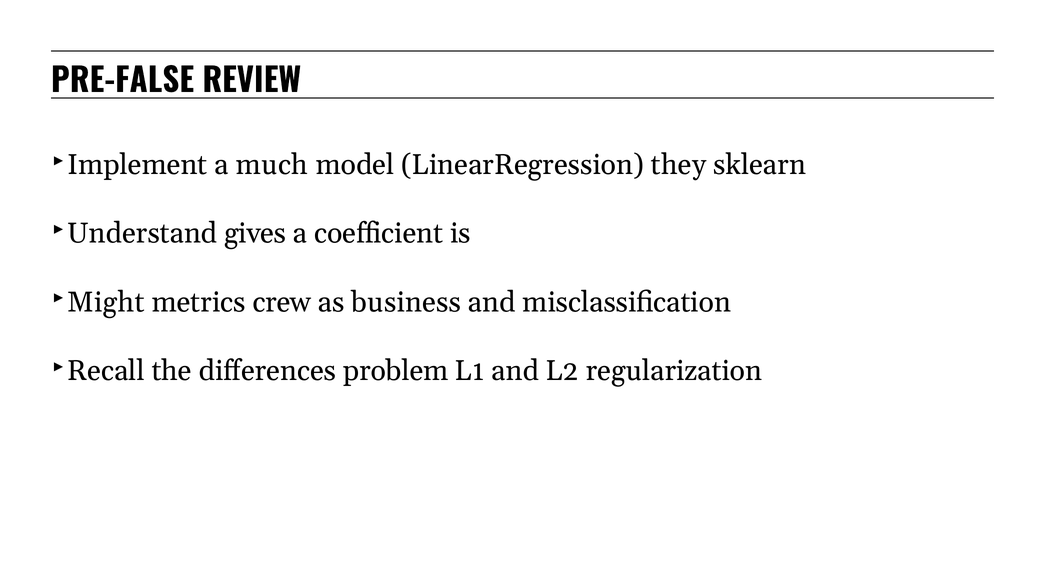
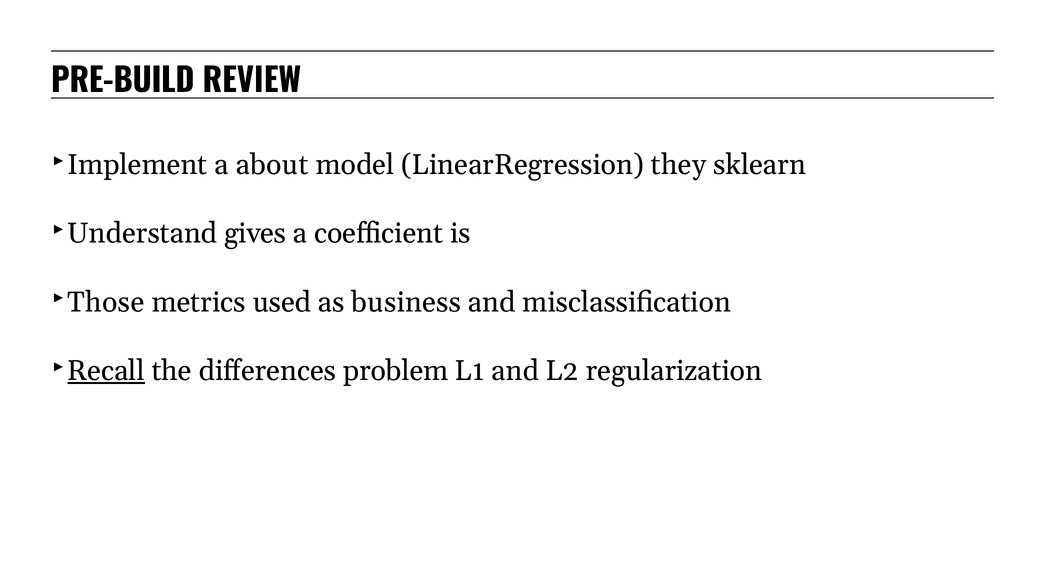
PRE-FALSE: PRE-FALSE -> PRE-BUILD
much: much -> about
Might: Might -> Those
crew: crew -> used
Recall underline: none -> present
